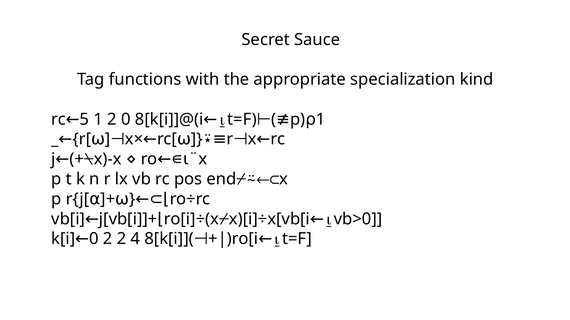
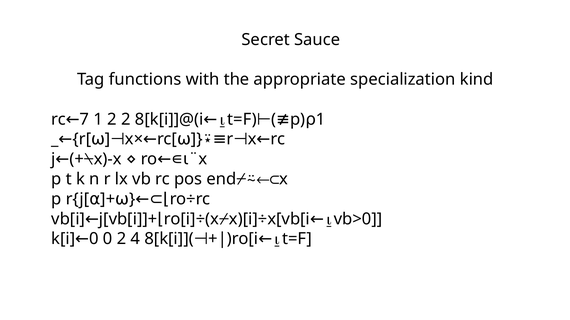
5: 5 -> 7
2 0: 0 -> 2
2 at (108, 239): 2 -> 0
